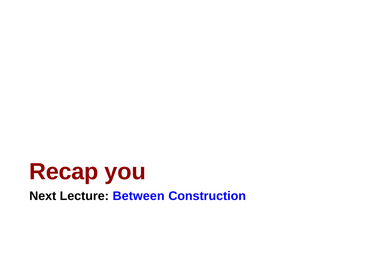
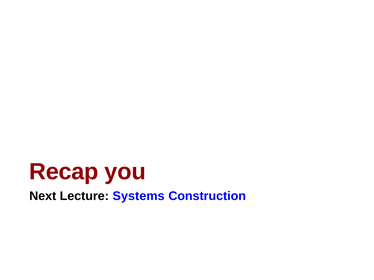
Between: Between -> Systems
